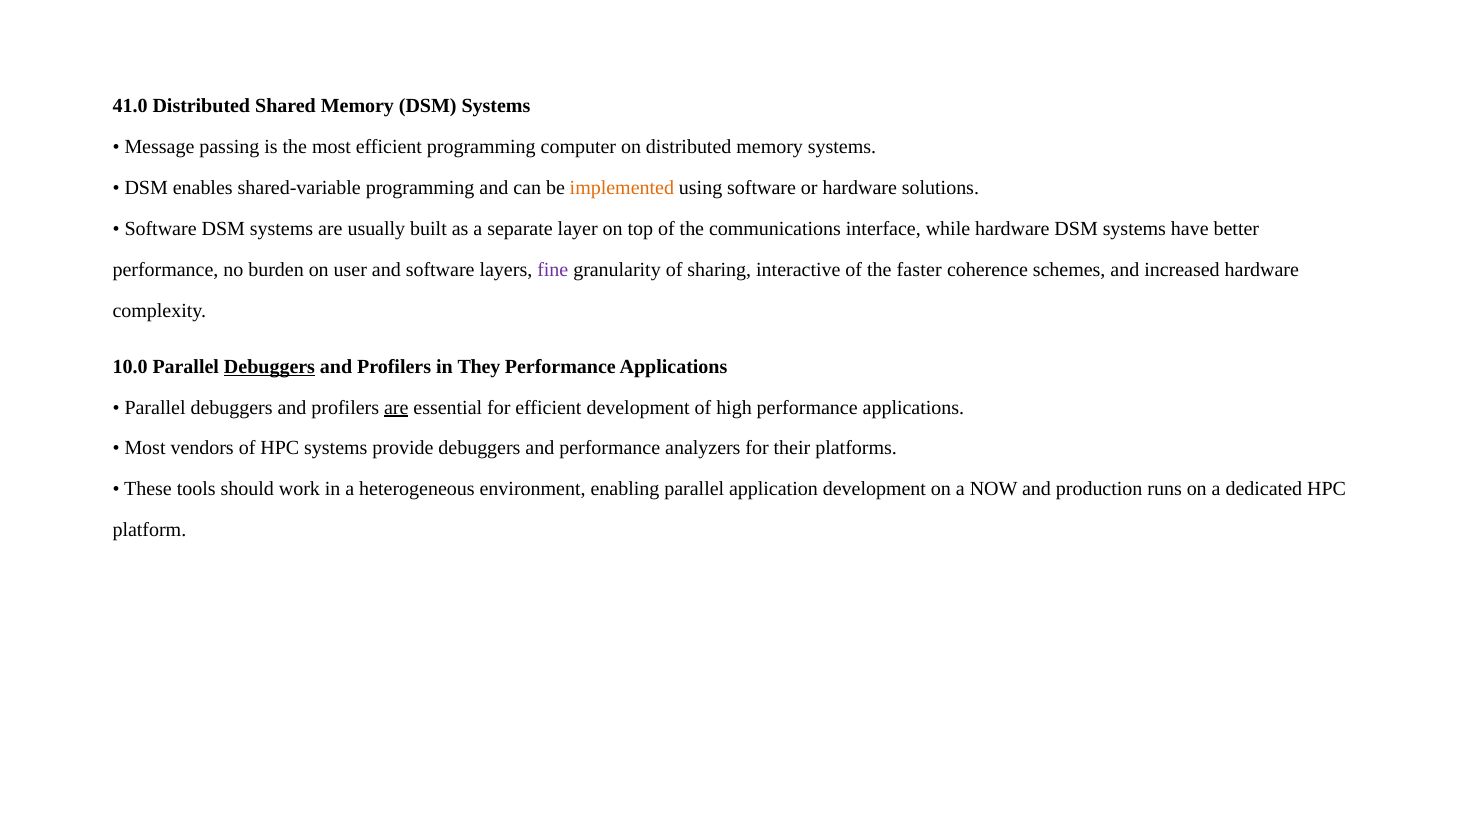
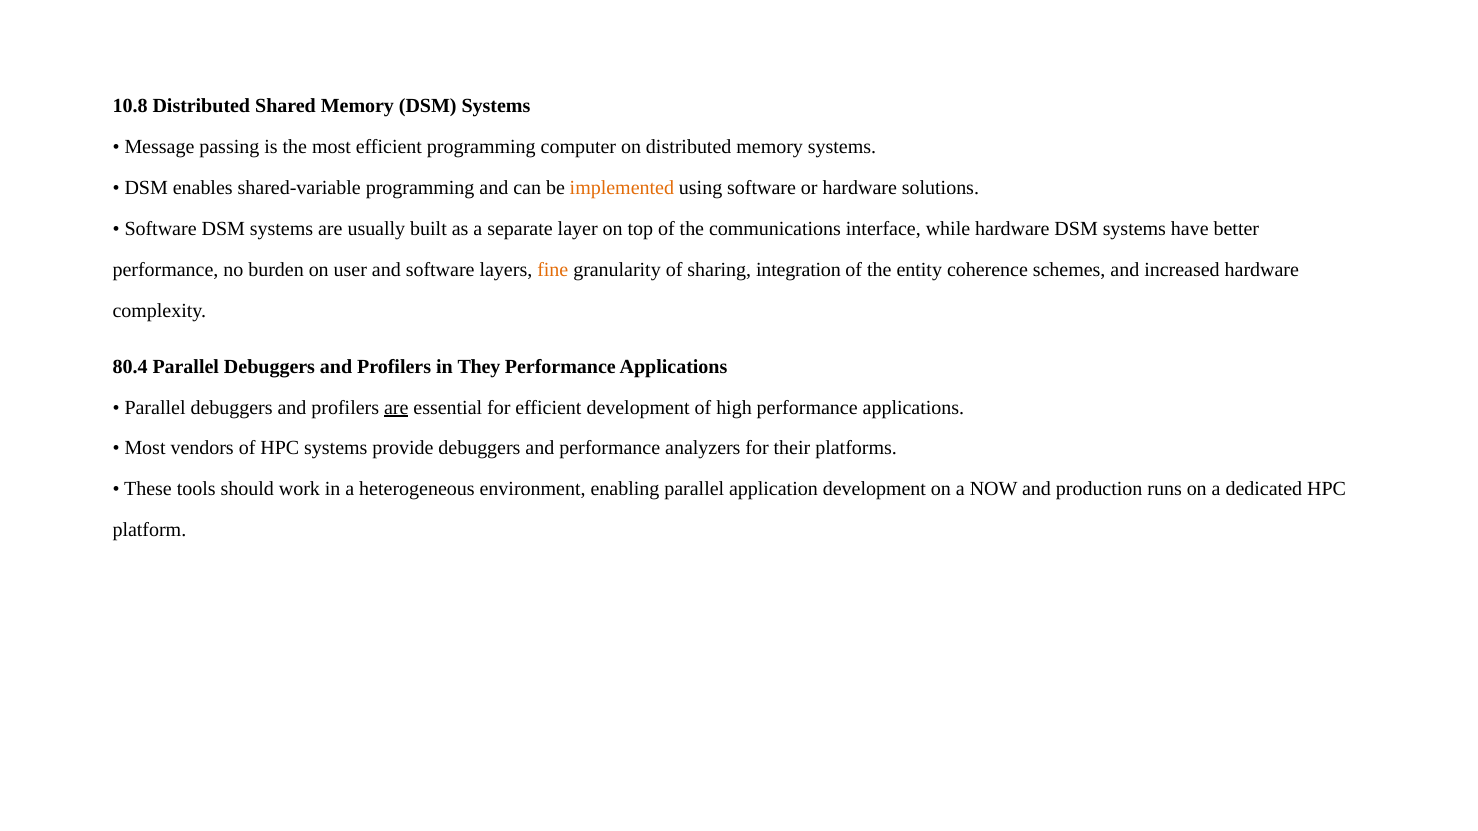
41.0: 41.0 -> 10.8
fine colour: purple -> orange
interactive: interactive -> integration
faster: faster -> entity
10.0: 10.0 -> 80.4
Debuggers at (269, 367) underline: present -> none
